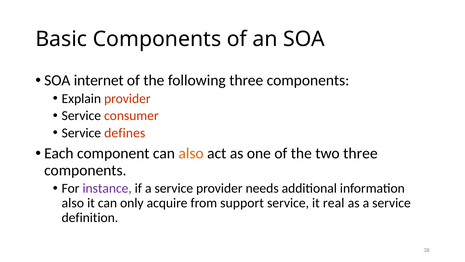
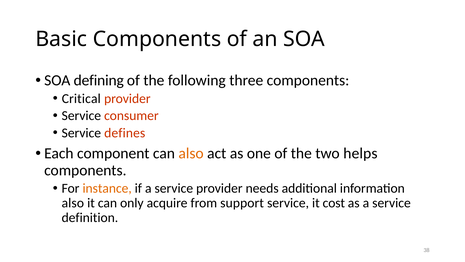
internet: internet -> defining
Explain: Explain -> Critical
two three: three -> helps
instance colour: purple -> orange
real: real -> cost
